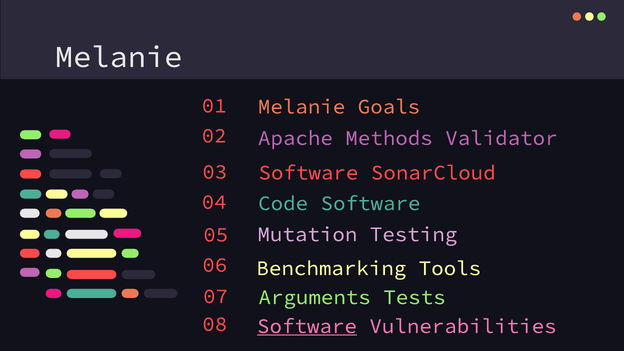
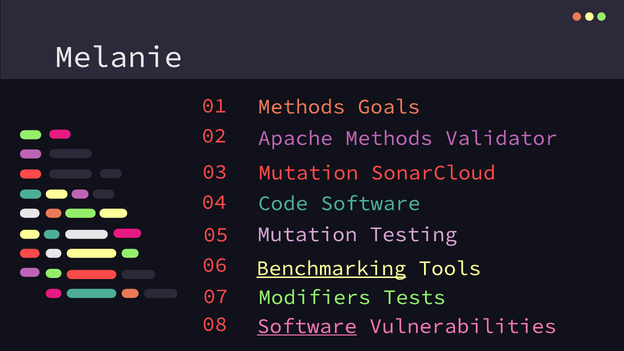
Melanie at (302, 107): Melanie -> Methods
Software at (308, 173): Software -> Mutation
Benchmarking underline: none -> present
Arguments: Arguments -> Modifiers
